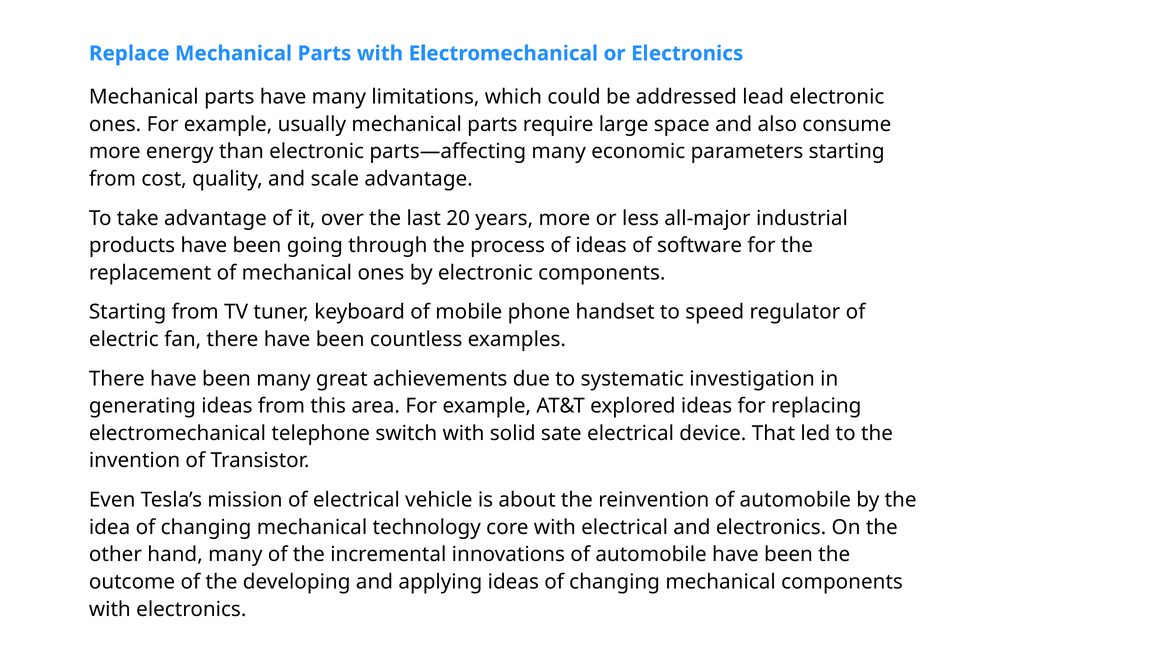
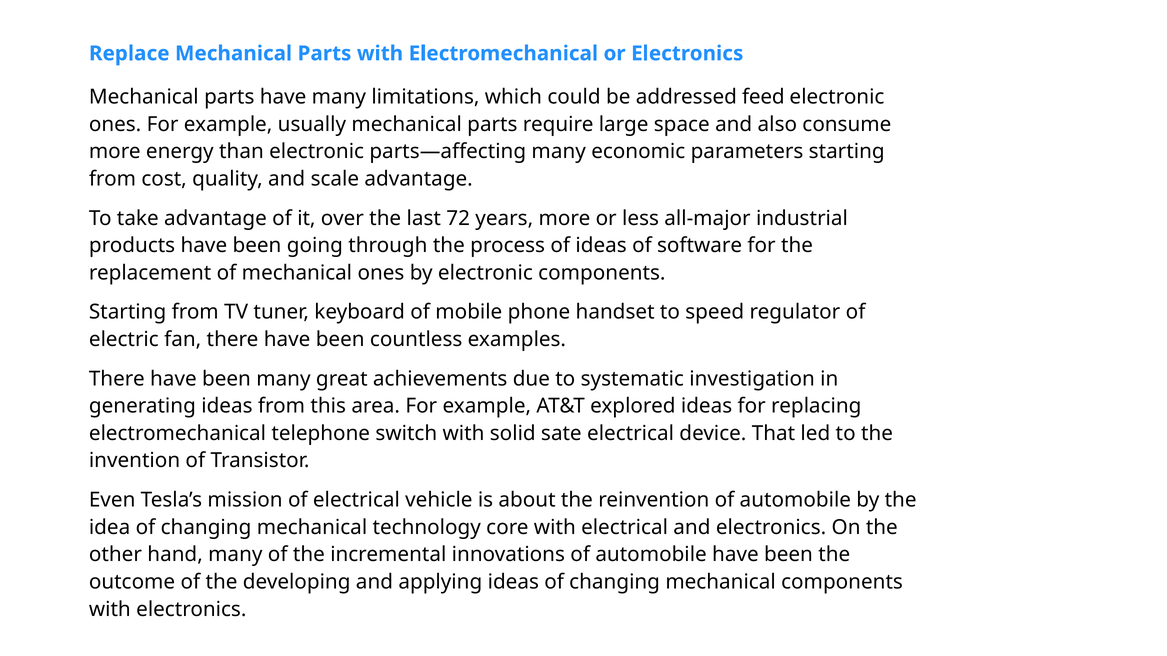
lead: lead -> feed
20: 20 -> 72
